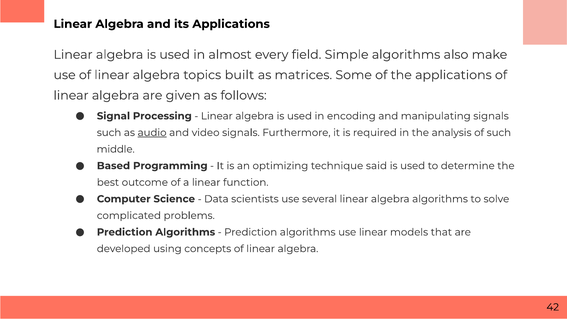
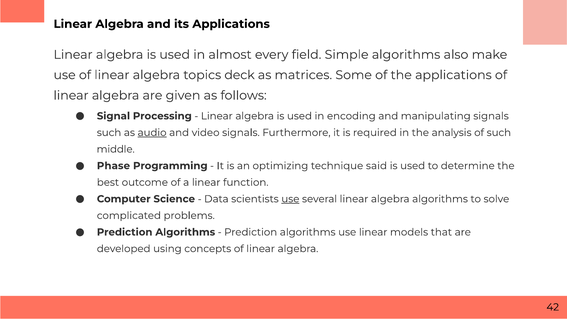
built: built -> deck
Based: Based -> Phase
use at (290, 199) underline: none -> present
